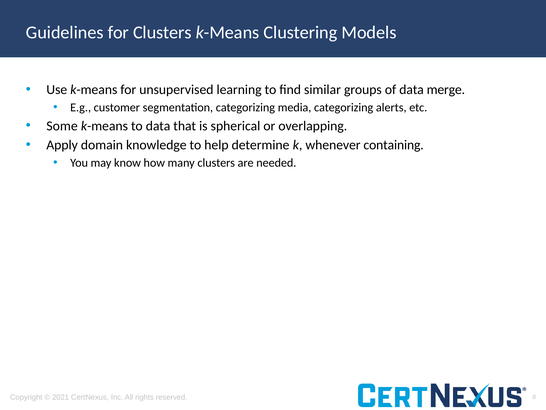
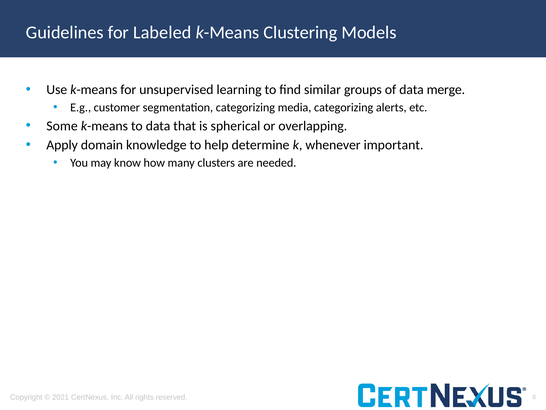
for Clusters: Clusters -> Labeled
containing: containing -> important
